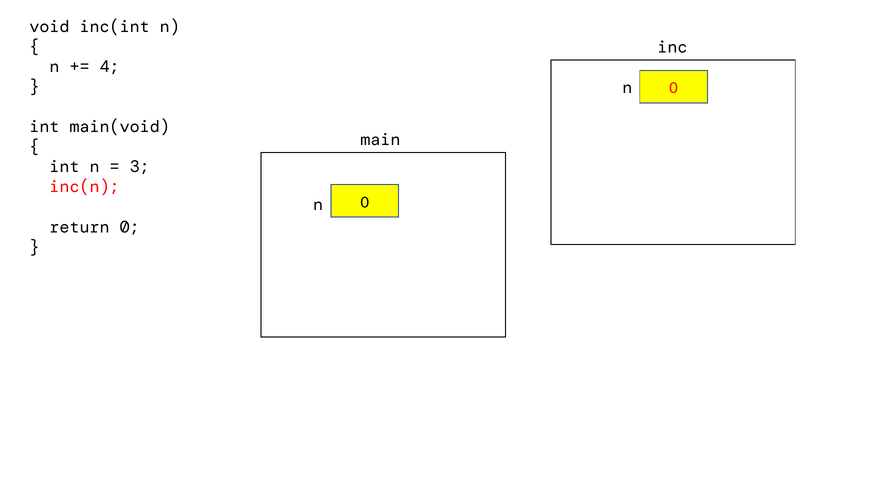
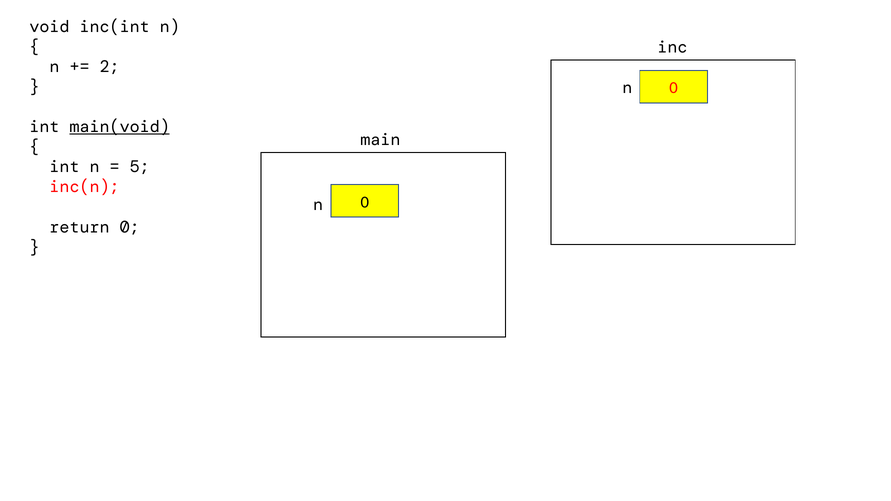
4: 4 -> 2
main(void underline: none -> present
3: 3 -> 5
